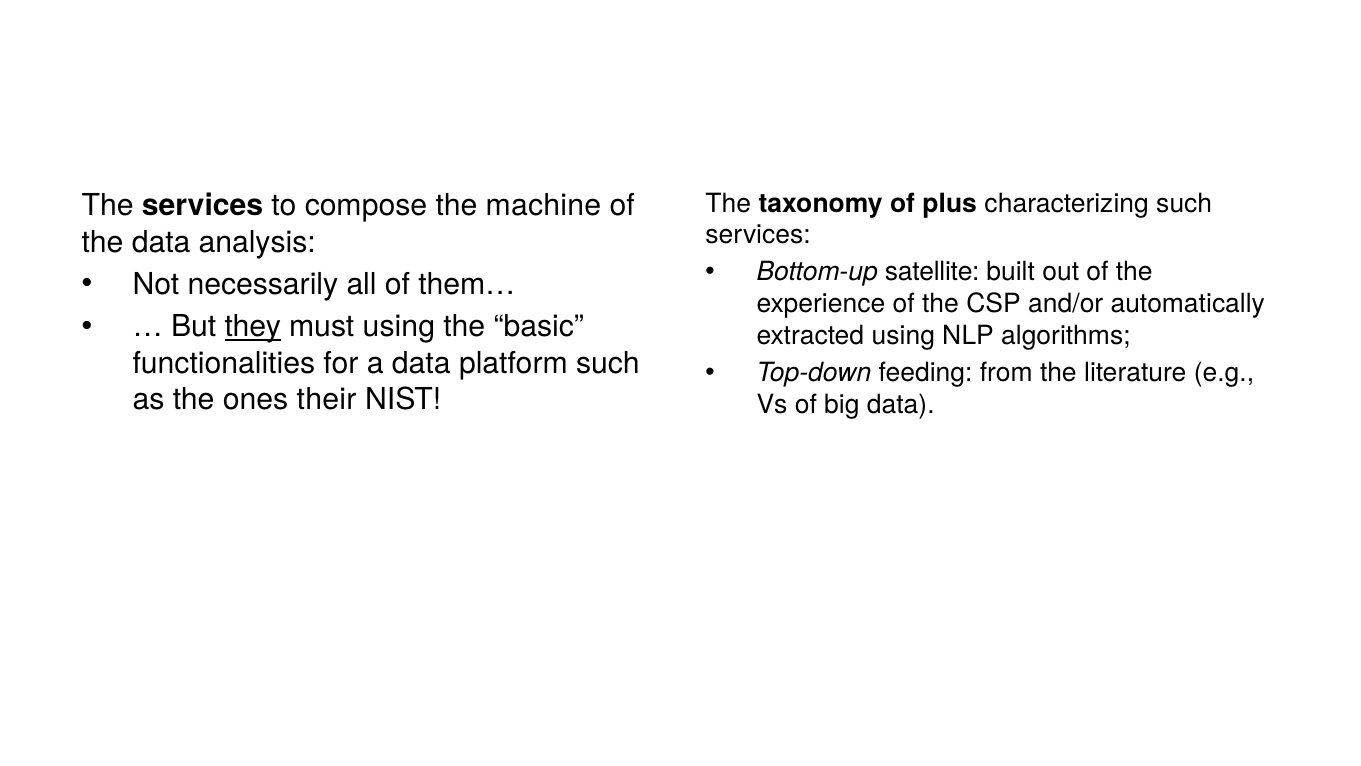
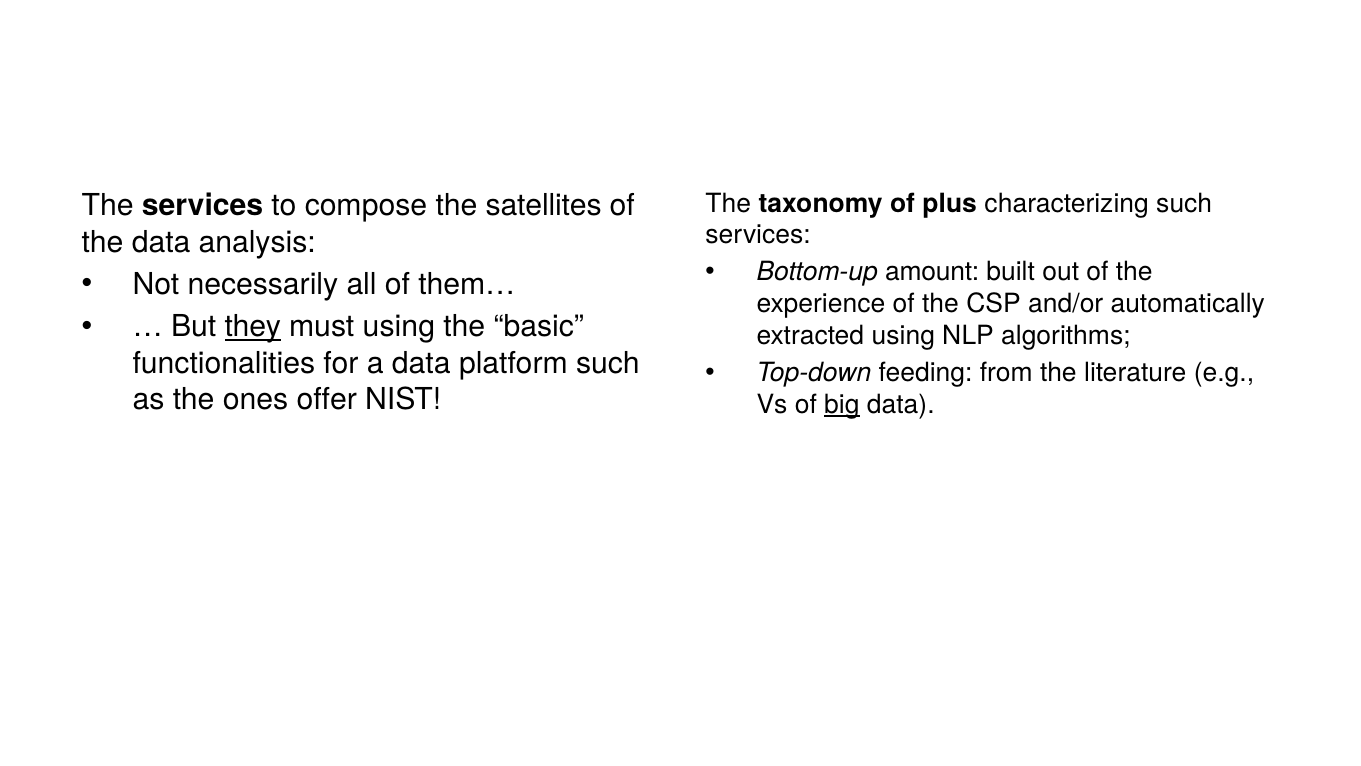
machine: machine -> satellites
satellite: satellite -> amount
their: their -> offer
big underline: none -> present
